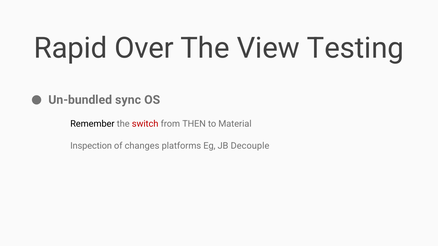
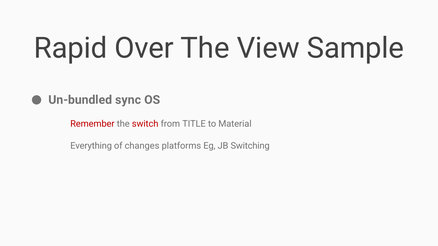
Testing: Testing -> Sample
Remember colour: black -> red
THEN: THEN -> TITLE
Inspection: Inspection -> Everything
Decouple: Decouple -> Switching
